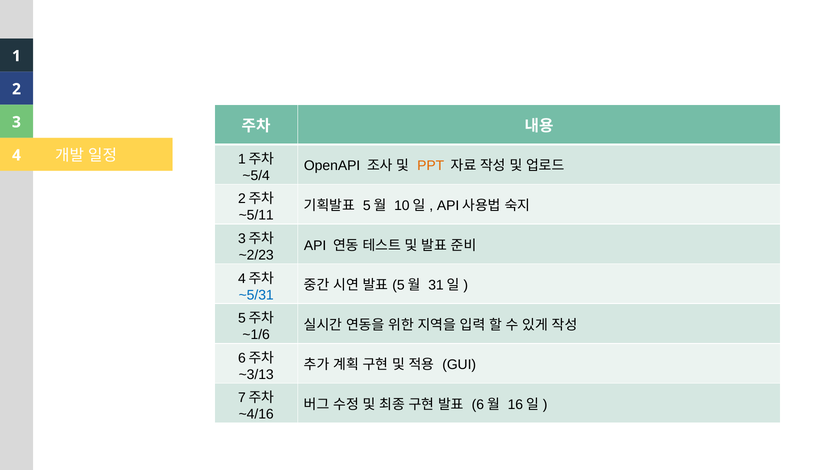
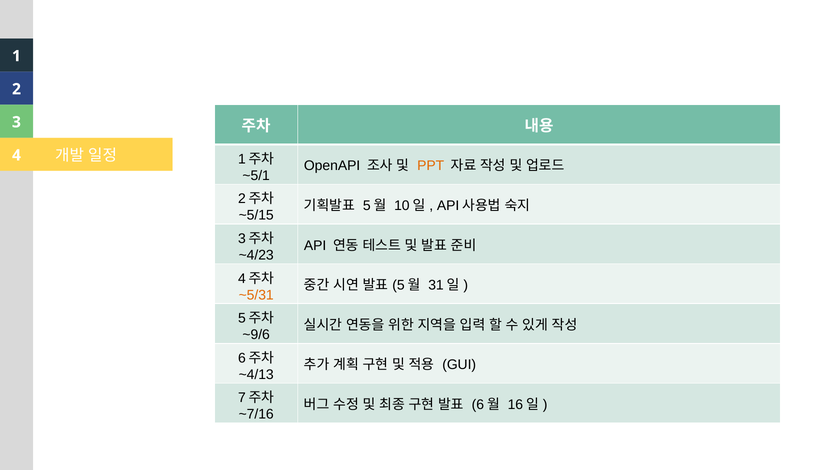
~5/4: ~5/4 -> ~5/1
~5/11: ~5/11 -> ~5/15
~2/23: ~2/23 -> ~4/23
~5/31 colour: blue -> orange
~1/6: ~1/6 -> ~9/6
~3/13: ~3/13 -> ~4/13
~4/16: ~4/16 -> ~7/16
